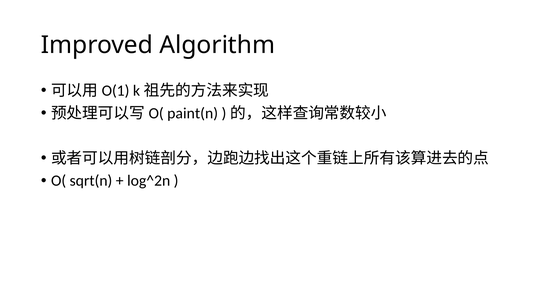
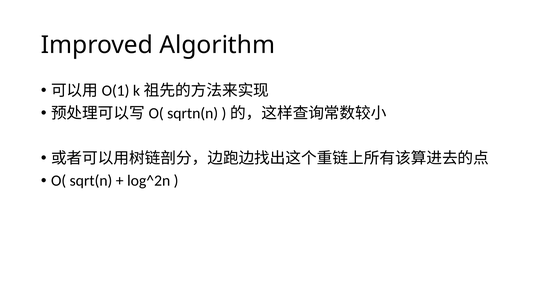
paint(n: paint(n -> sqrtn(n
